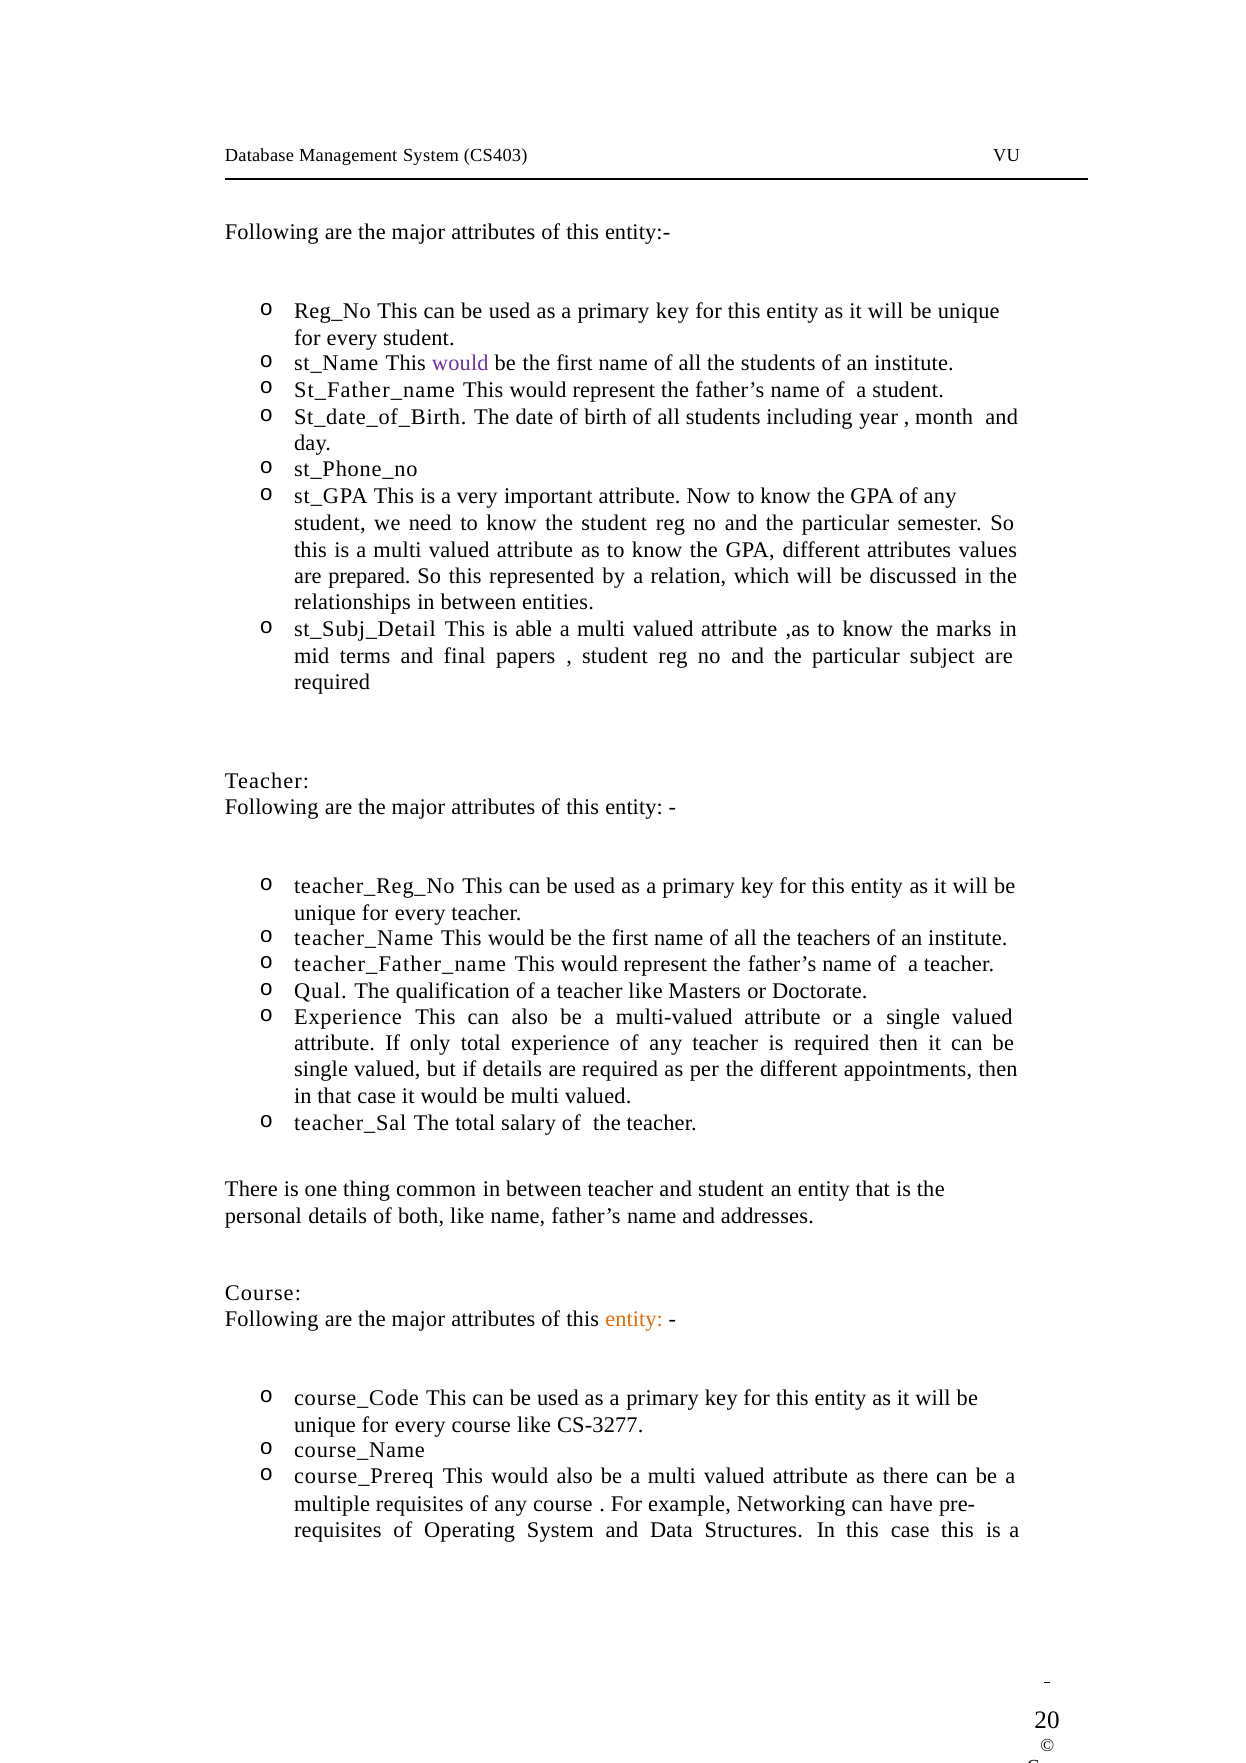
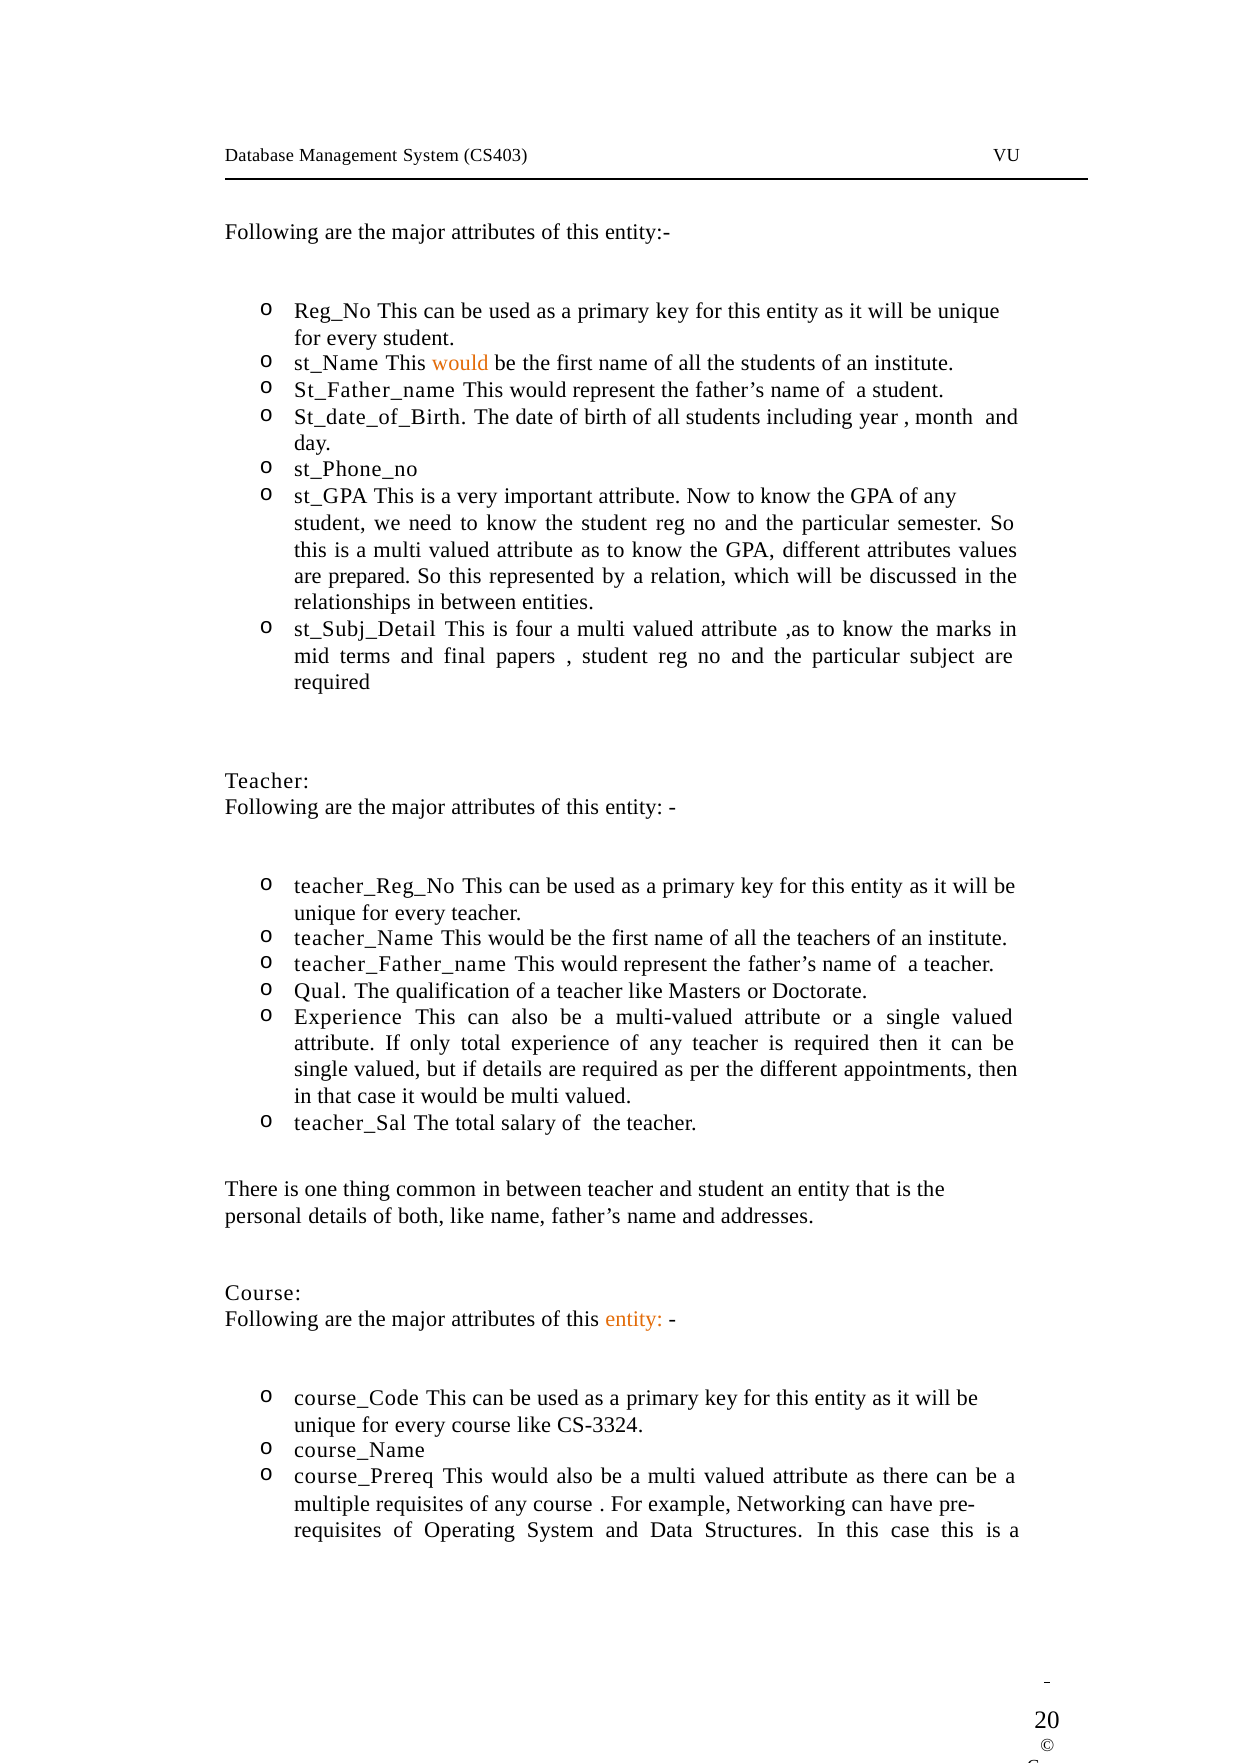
would at (460, 363) colour: purple -> orange
able: able -> four
CS-3277: CS-3277 -> CS-3324
